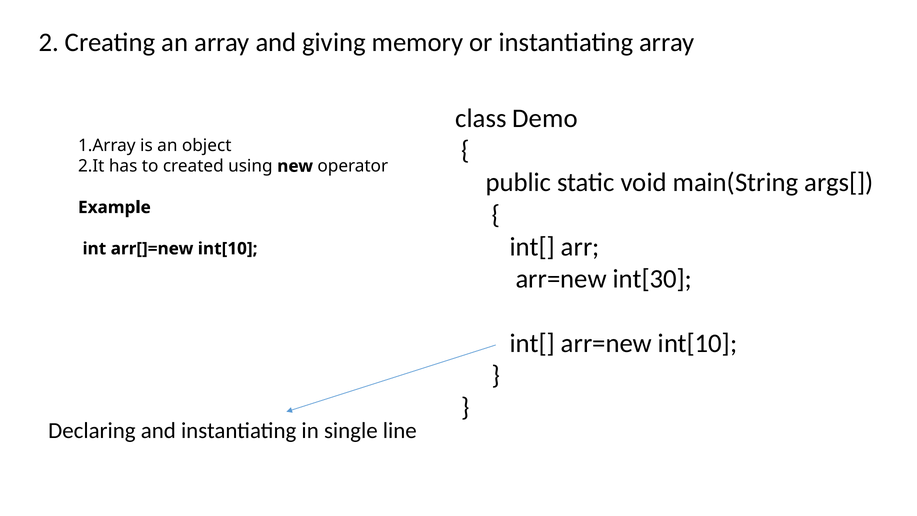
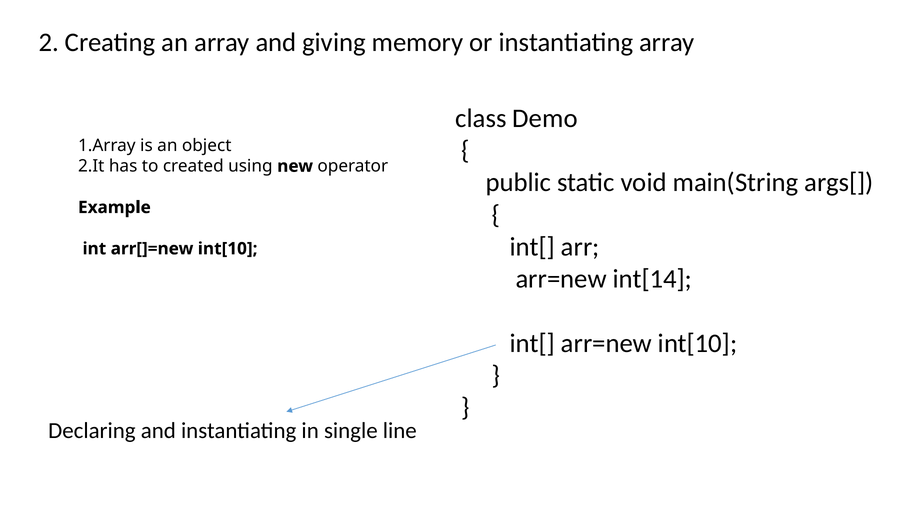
int[30: int[30 -> int[14
